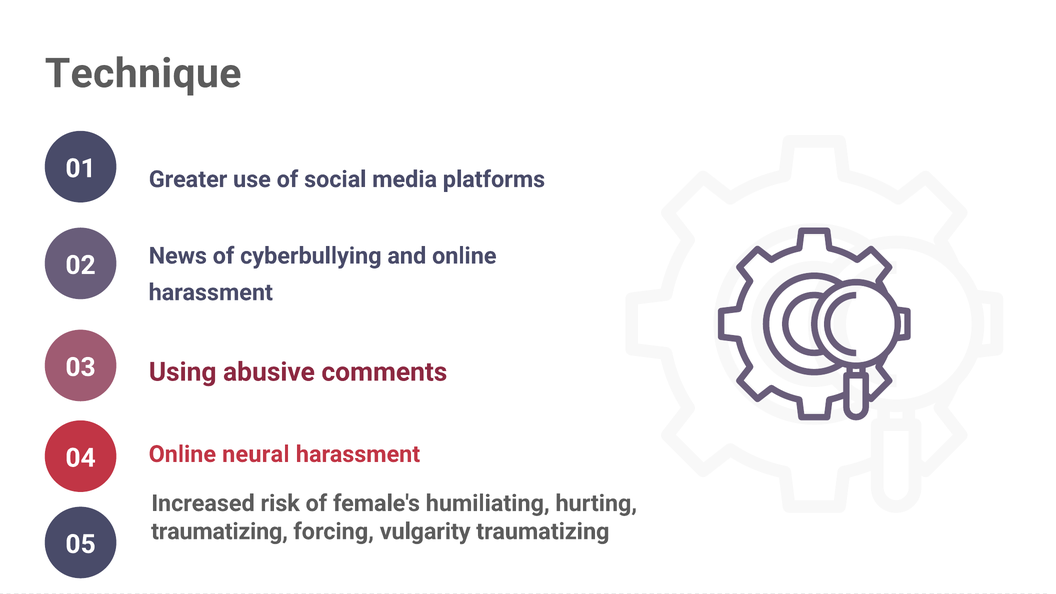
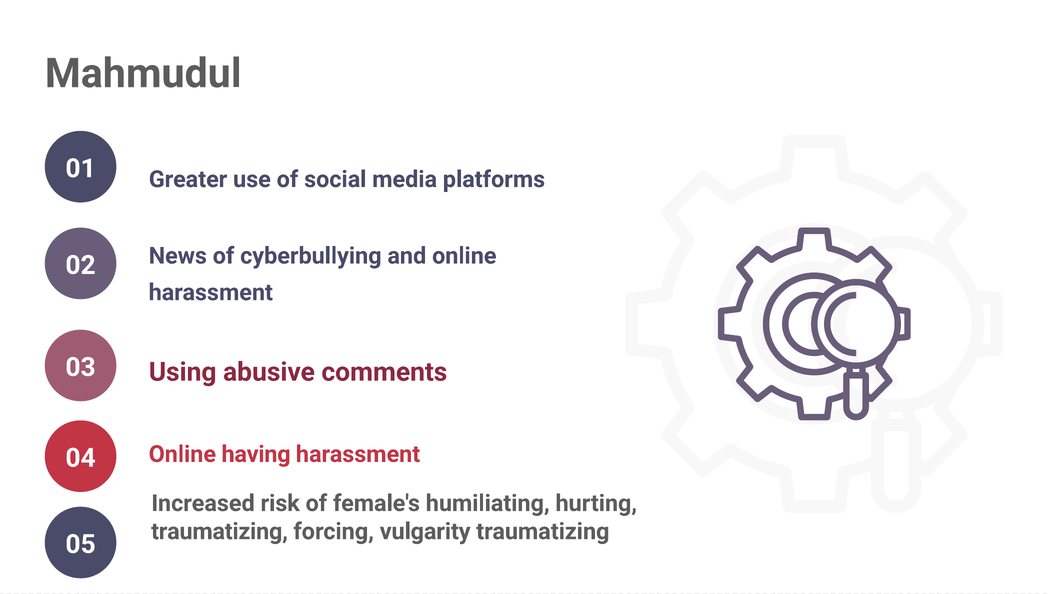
Technique: Technique -> Mahmudul
neural: neural -> having
